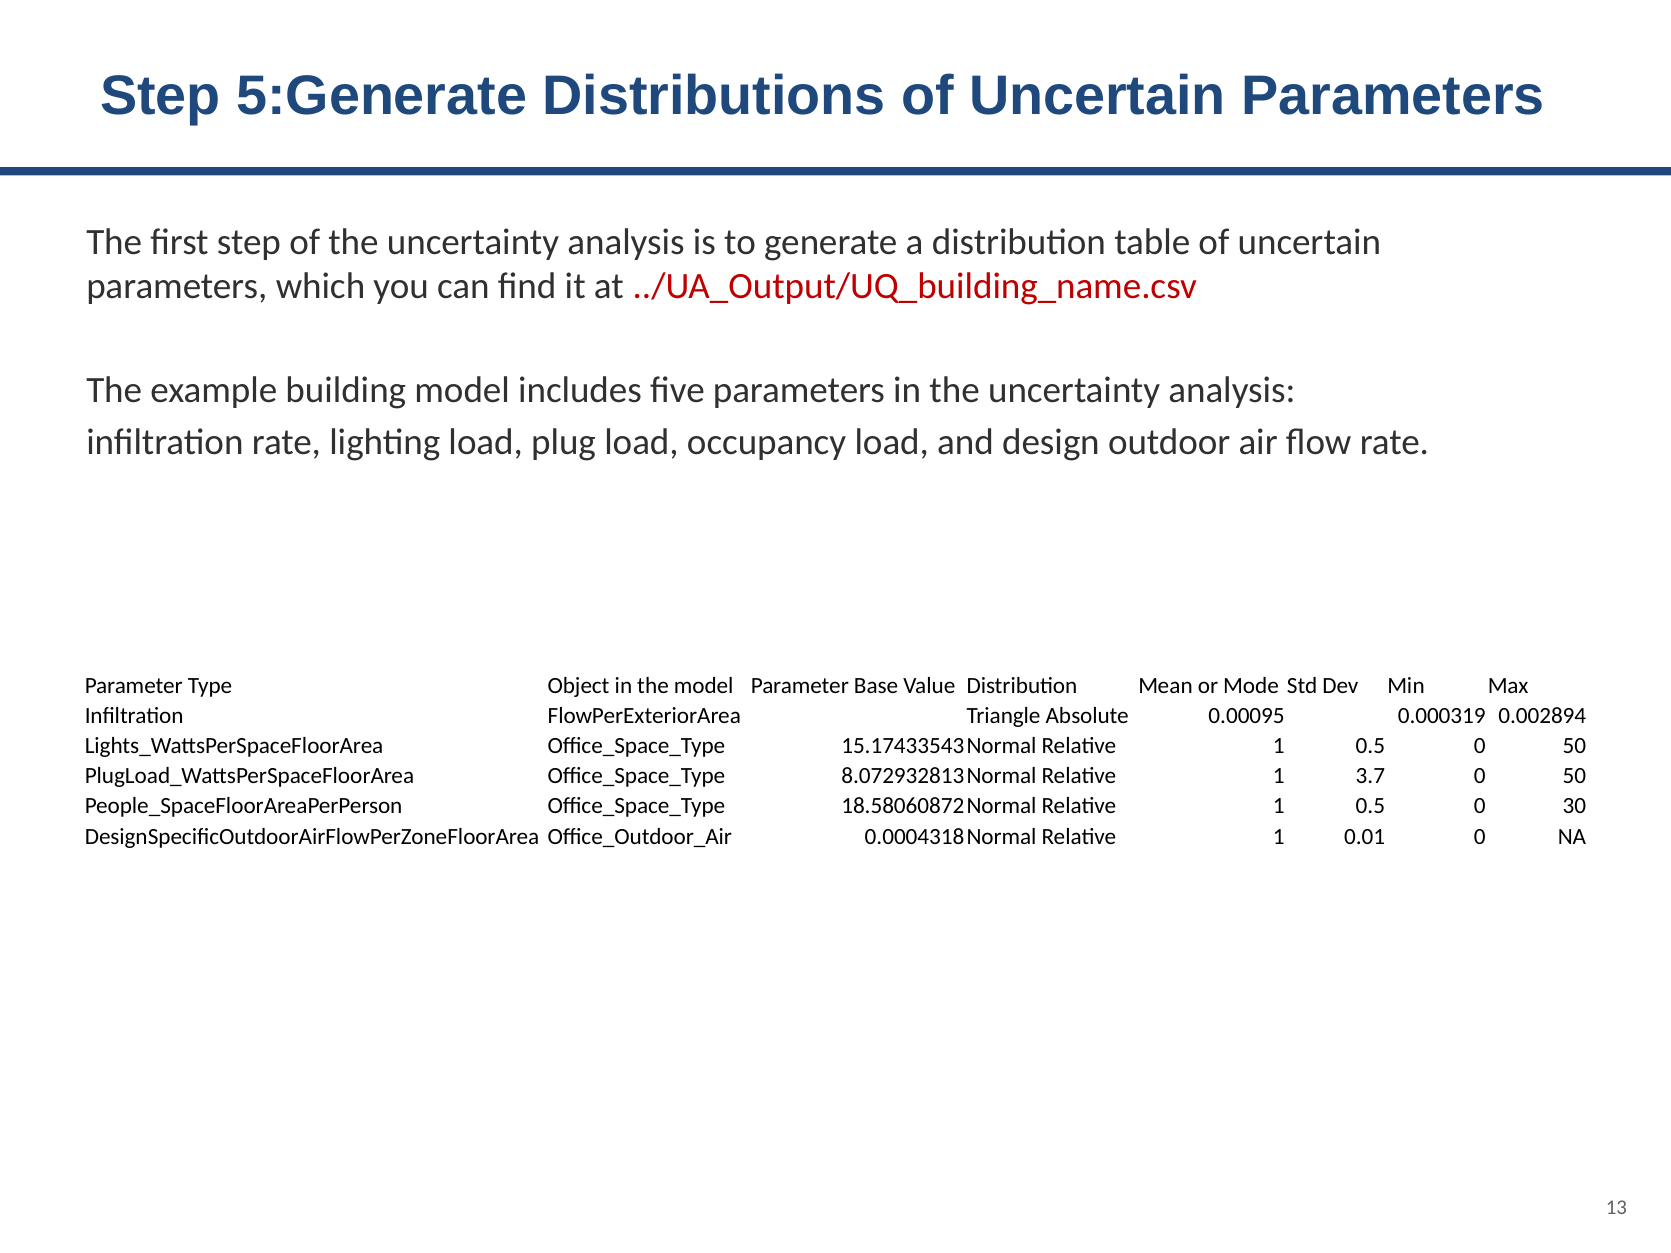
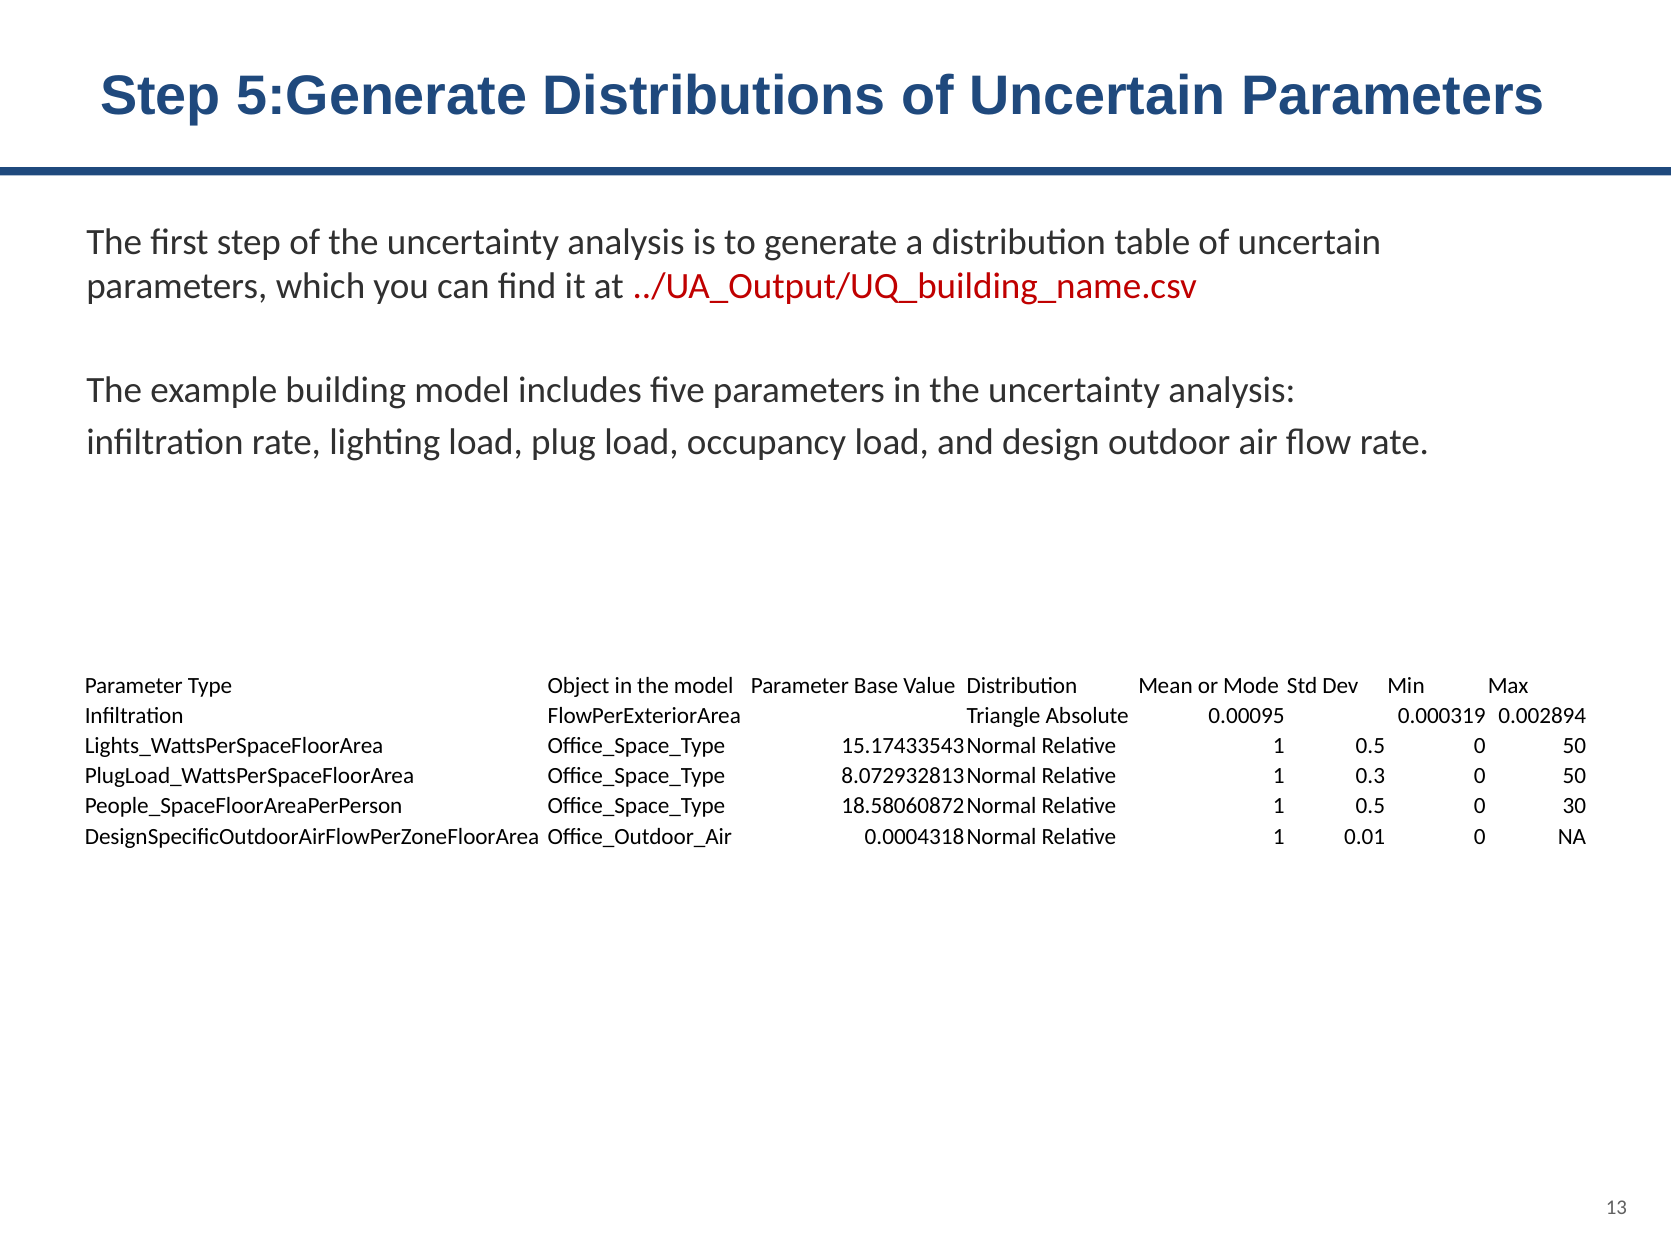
3.7: 3.7 -> 0.3
